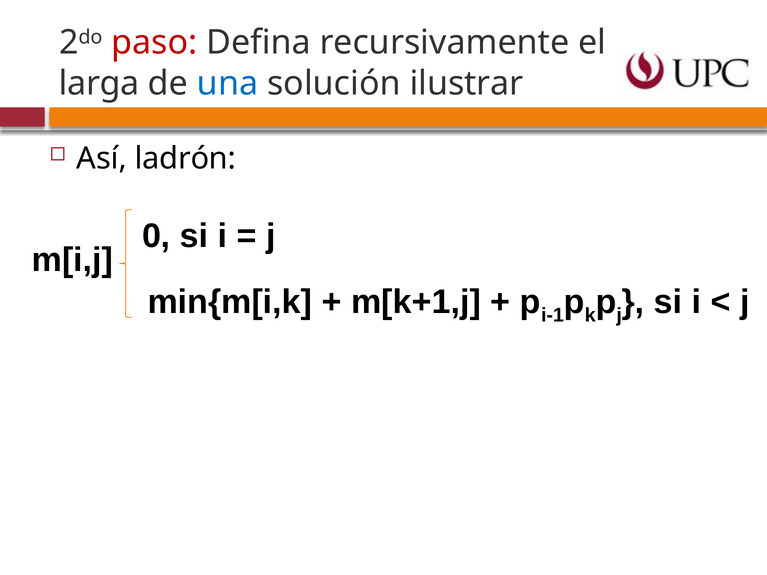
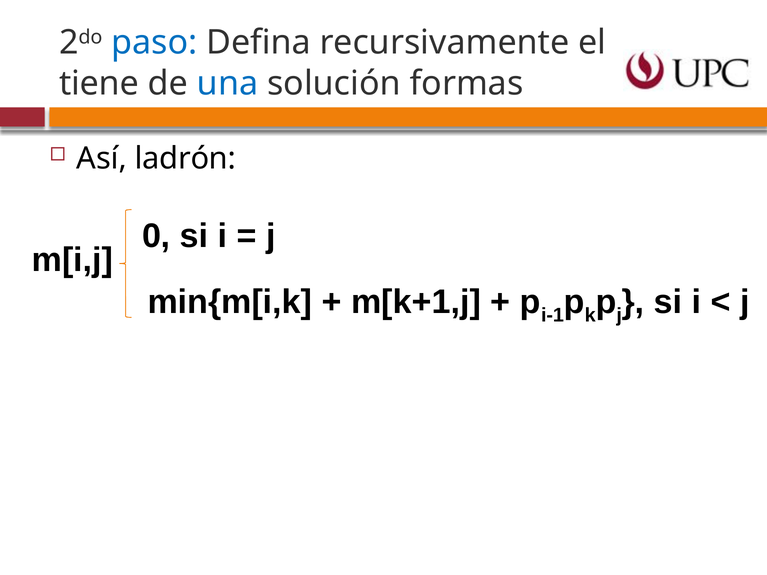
paso colour: red -> blue
larga: larga -> tiene
ilustrar: ilustrar -> formas
